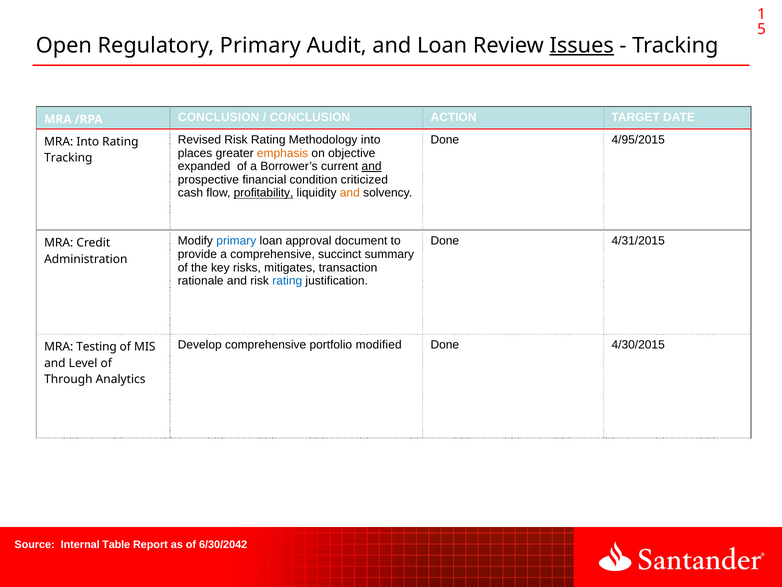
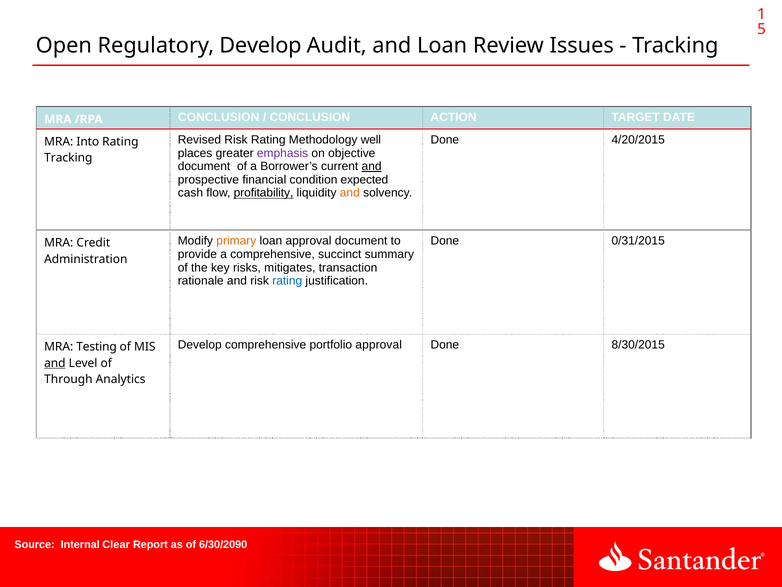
Regulatory Primary: Primary -> Develop
Issues underline: present -> none
Methodology into: into -> well
4/95/2015: 4/95/2015 -> 4/20/2015
emphasis colour: orange -> purple
expanded at (204, 166): expanded -> document
criticized: criticized -> expected
primary at (236, 241) colour: blue -> orange
4/31/2015: 4/31/2015 -> 0/31/2015
portfolio modified: modified -> approval
4/30/2015: 4/30/2015 -> 8/30/2015
and at (55, 363) underline: none -> present
Table: Table -> Clear
6/30/2042: 6/30/2042 -> 6/30/2090
